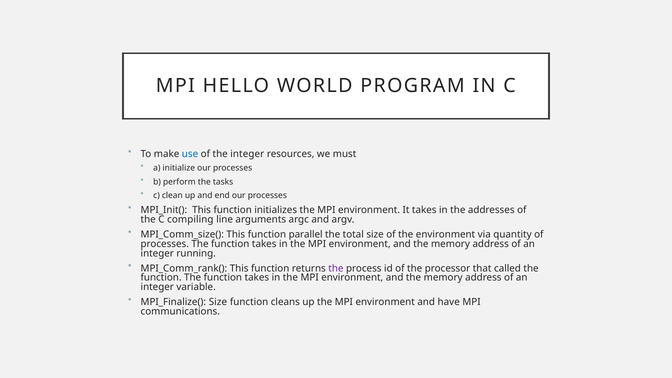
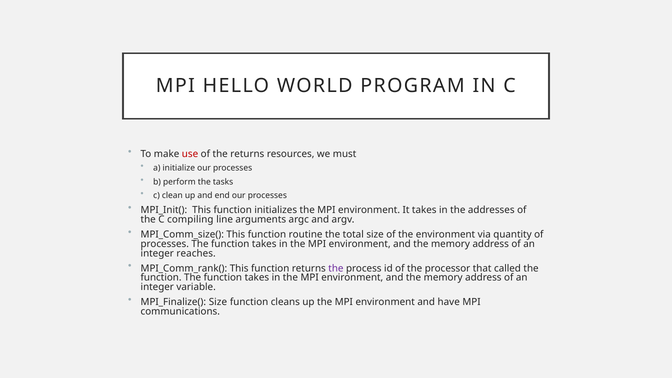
use colour: blue -> red
the integer: integer -> returns
parallel: parallel -> routine
running: running -> reaches
